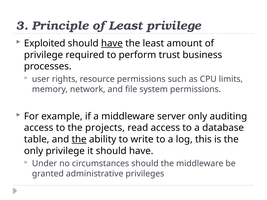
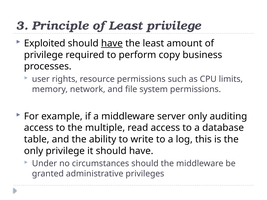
trust: trust -> copy
projects: projects -> multiple
the at (79, 140) underline: present -> none
